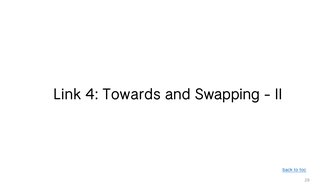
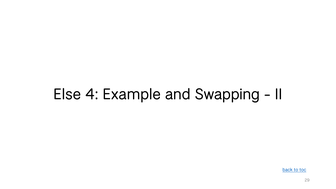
Link: Link -> Else
Towards: Towards -> Example
